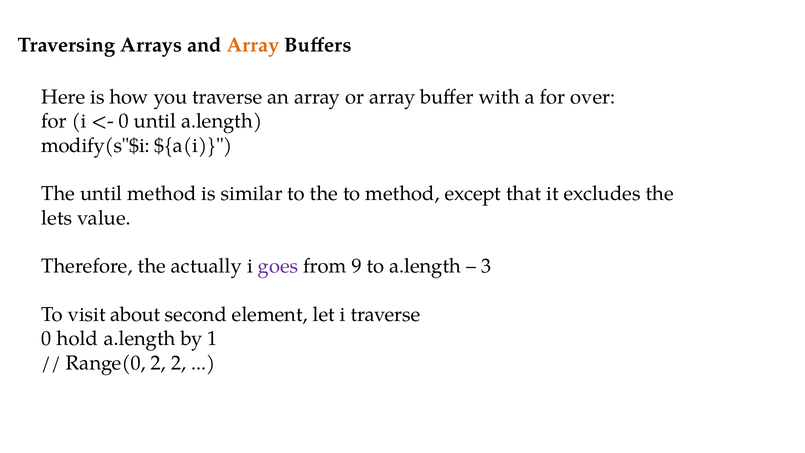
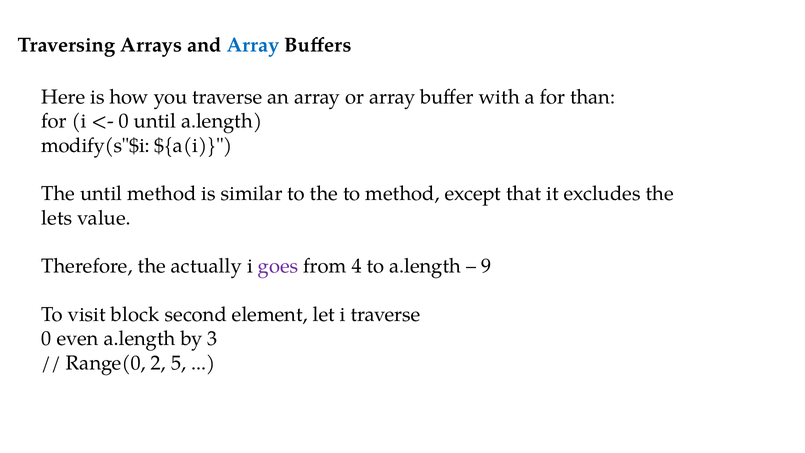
Array at (253, 45) colour: orange -> blue
over: over -> than
9: 9 -> 4
3: 3 -> 9
about: about -> block
hold: hold -> even
1: 1 -> 3
2 2: 2 -> 5
